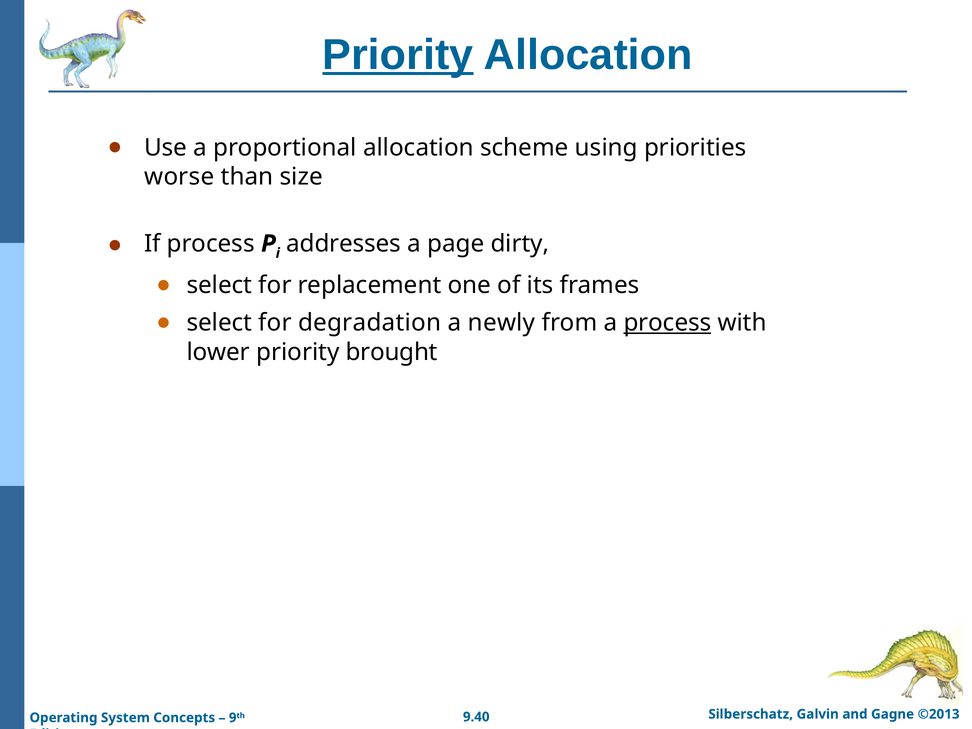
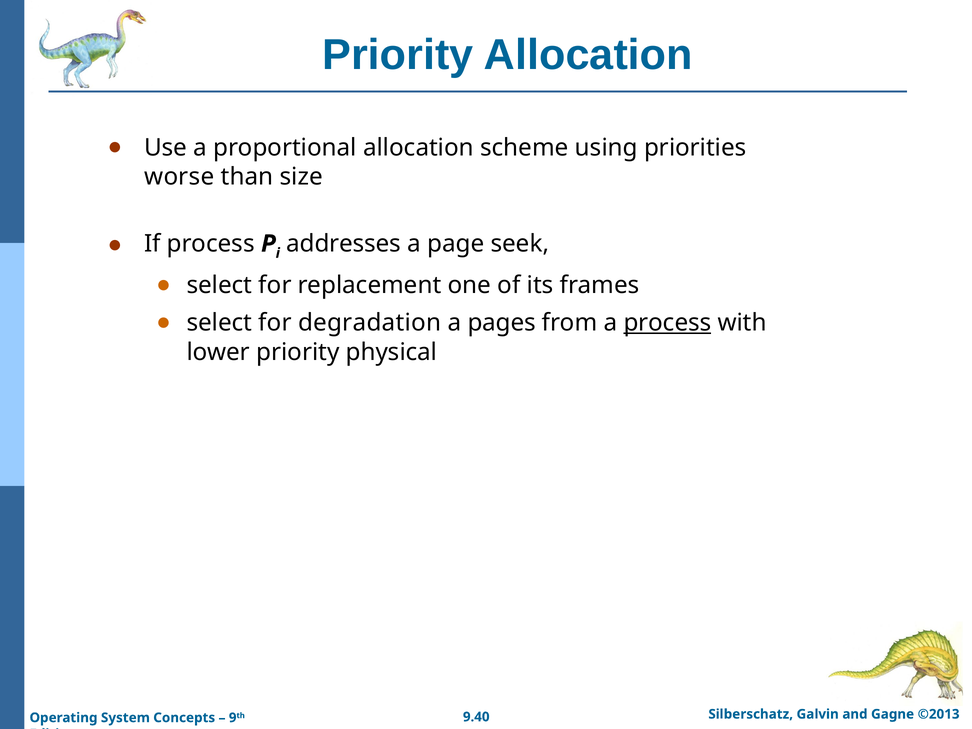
Priority at (398, 55) underline: present -> none
dirty: dirty -> seek
newly: newly -> pages
brought: brought -> physical
